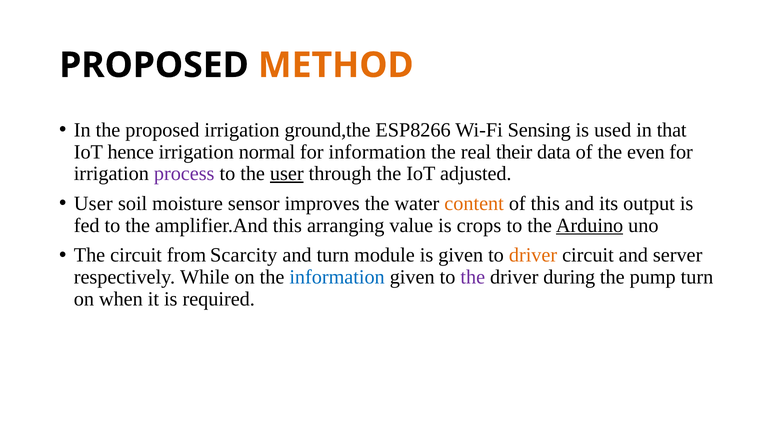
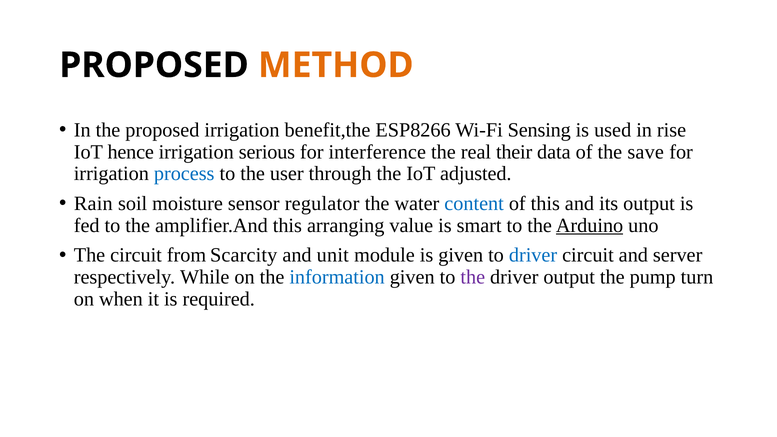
ground,the: ground,the -> benefit,the
that: that -> rise
normal: normal -> serious
for information: information -> interference
even: even -> save
process colour: purple -> blue
user at (287, 174) underline: present -> none
User at (93, 204): User -> Rain
improves: improves -> regulator
content colour: orange -> blue
crops: crops -> smart
and turn: turn -> unit
driver at (533, 255) colour: orange -> blue
driver during: during -> output
